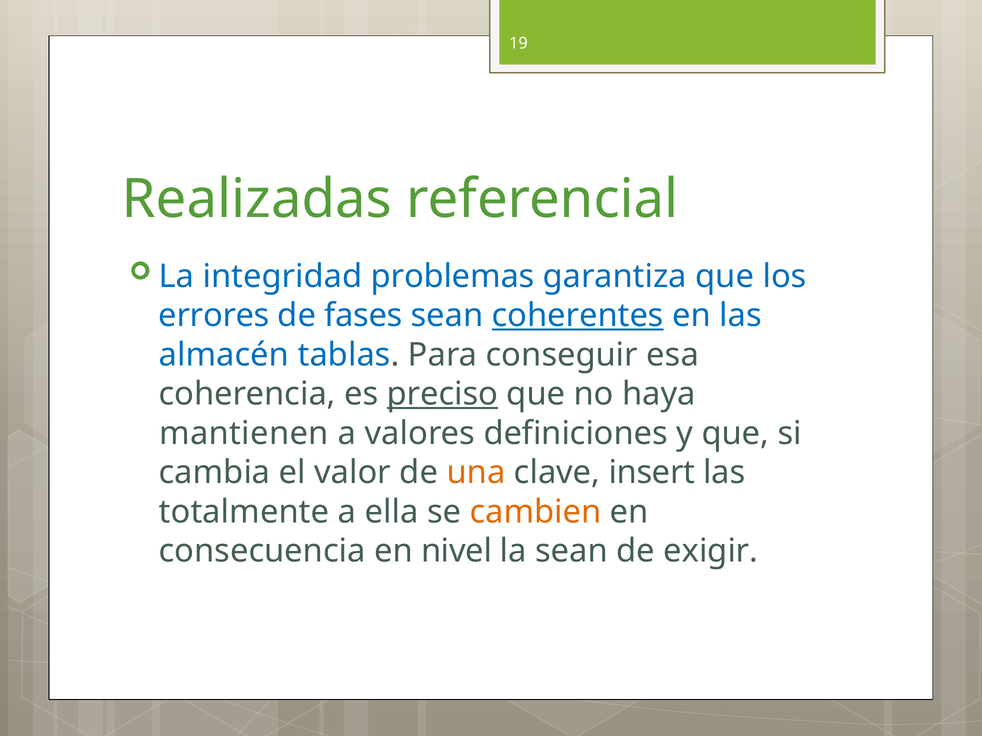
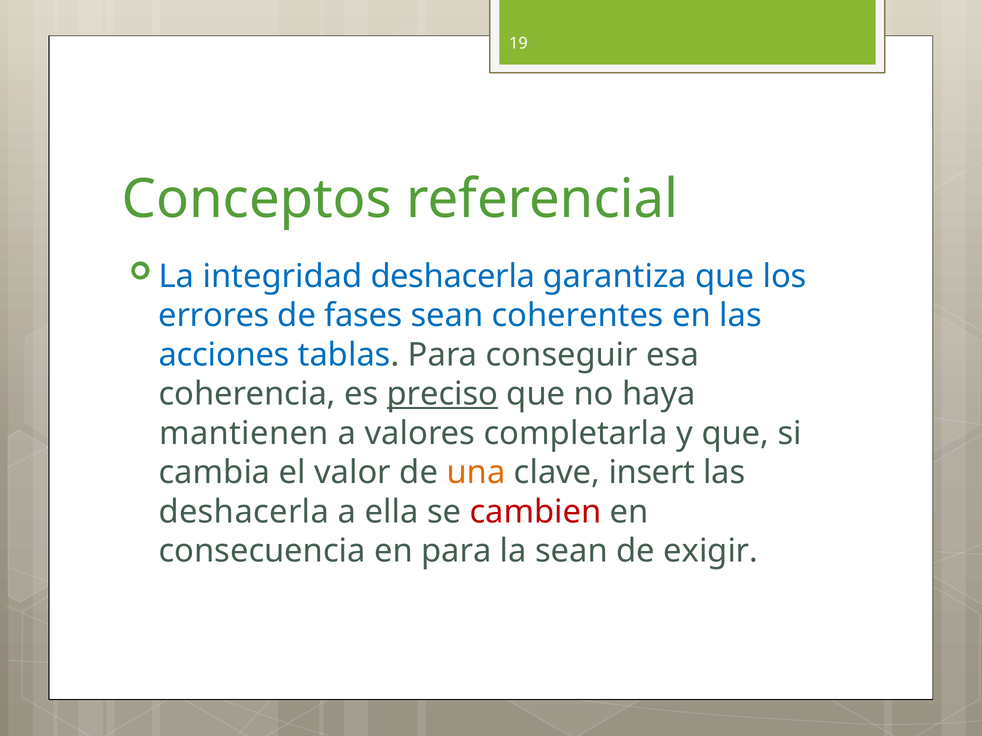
Realizadas: Realizadas -> Conceptos
integridad problemas: problemas -> deshacerla
coherentes underline: present -> none
almacén: almacén -> acciones
definiciones: definiciones -> completarla
totalmente at (244, 512): totalmente -> deshacerla
cambien colour: orange -> red
en nivel: nivel -> para
